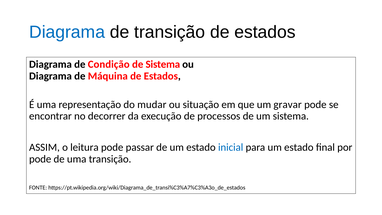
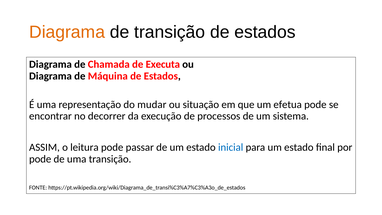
Diagrama at (67, 32) colour: blue -> orange
Condição: Condição -> Chamada
de Sistema: Sistema -> Executa
gravar: gravar -> efetua
